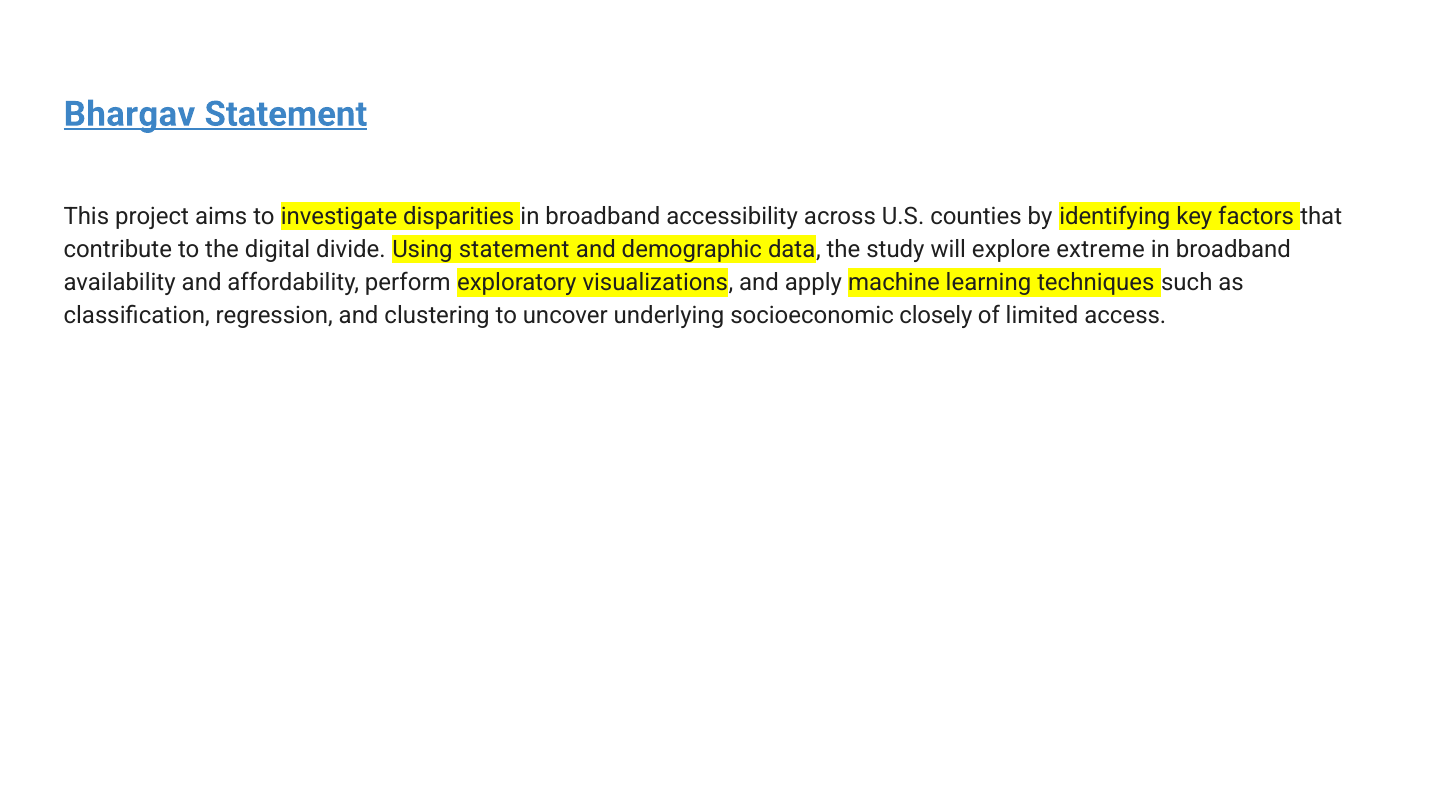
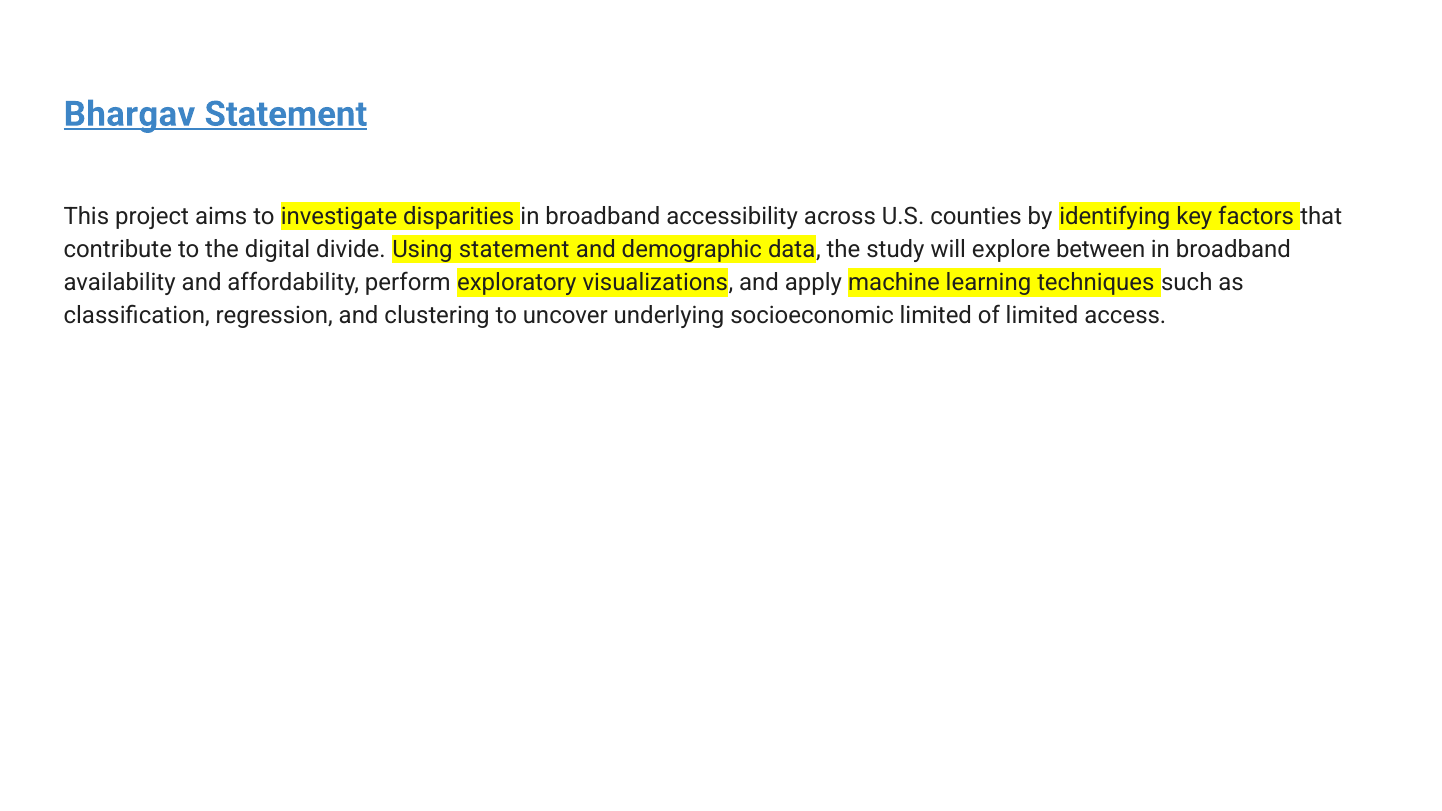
extreme: extreme -> between
socioeconomic closely: closely -> limited
